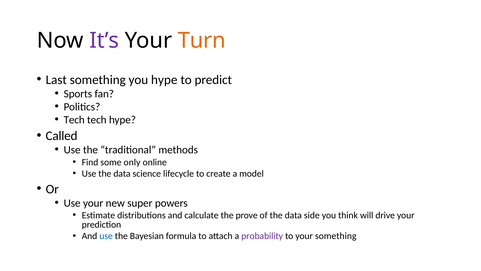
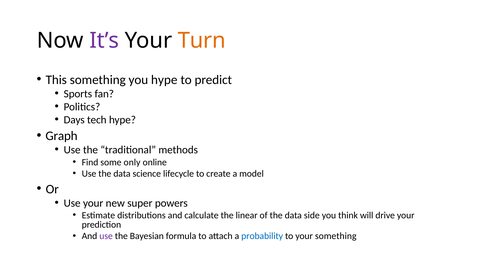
Last: Last -> This
Tech at (74, 120): Tech -> Days
Called: Called -> Graph
prove: prove -> linear
use at (106, 236) colour: blue -> purple
probability colour: purple -> blue
